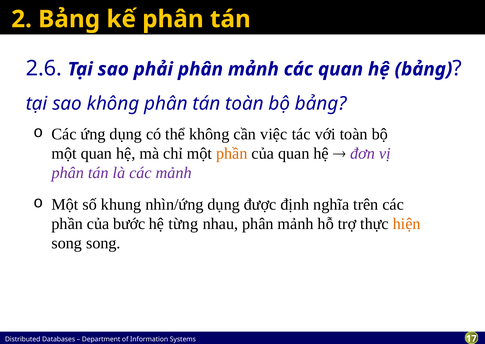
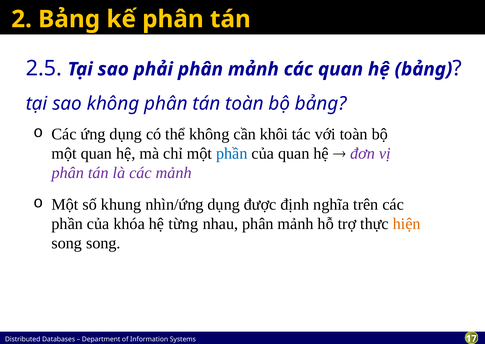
2.6: 2.6 -> 2.5
việc: việc -> khôi
phần at (232, 153) colour: orange -> blue
bước: bước -> khóa
